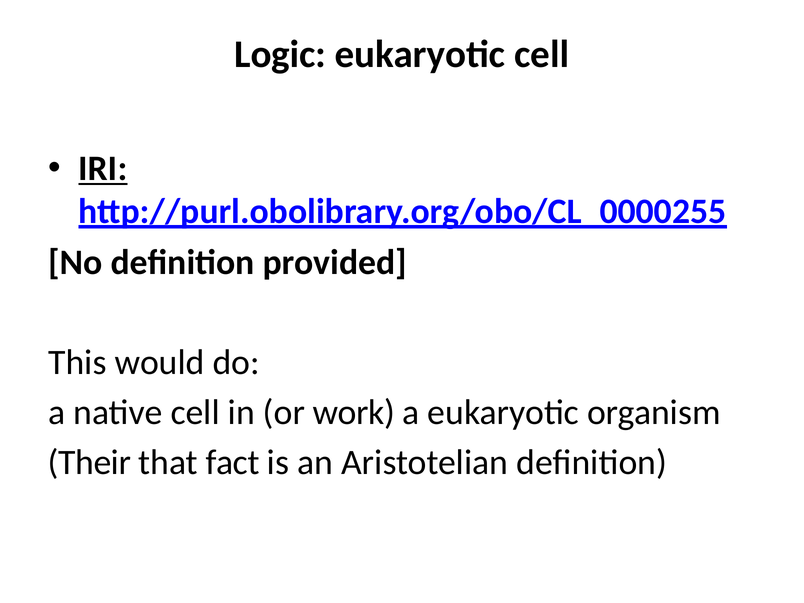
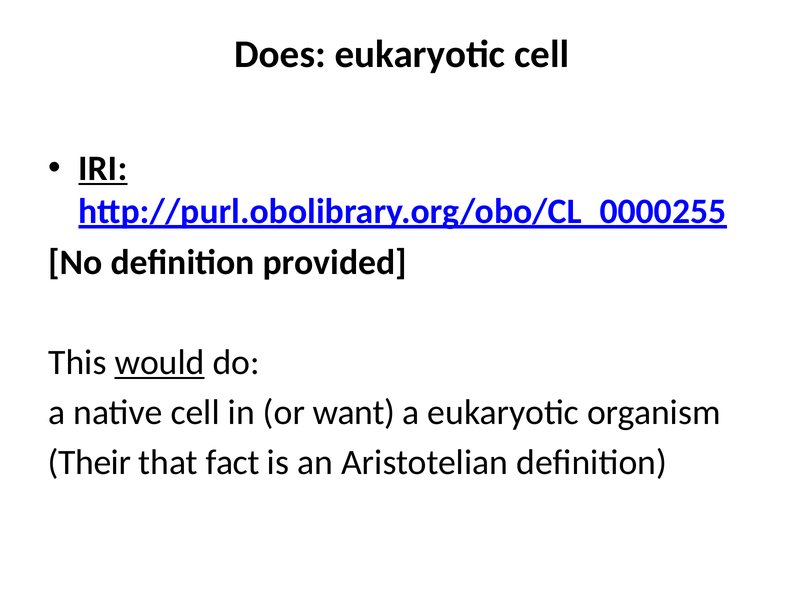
Logic: Logic -> Does
would underline: none -> present
work: work -> want
